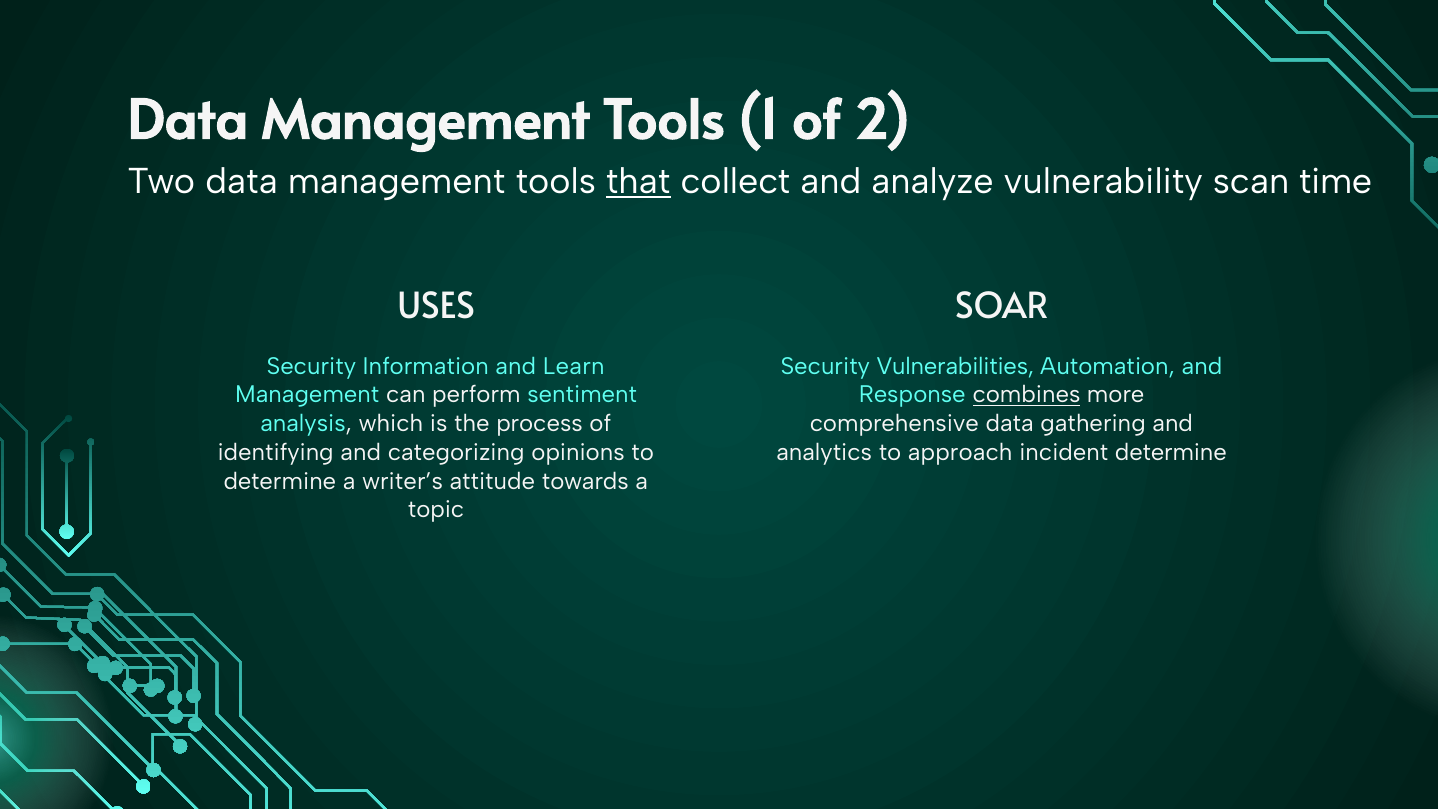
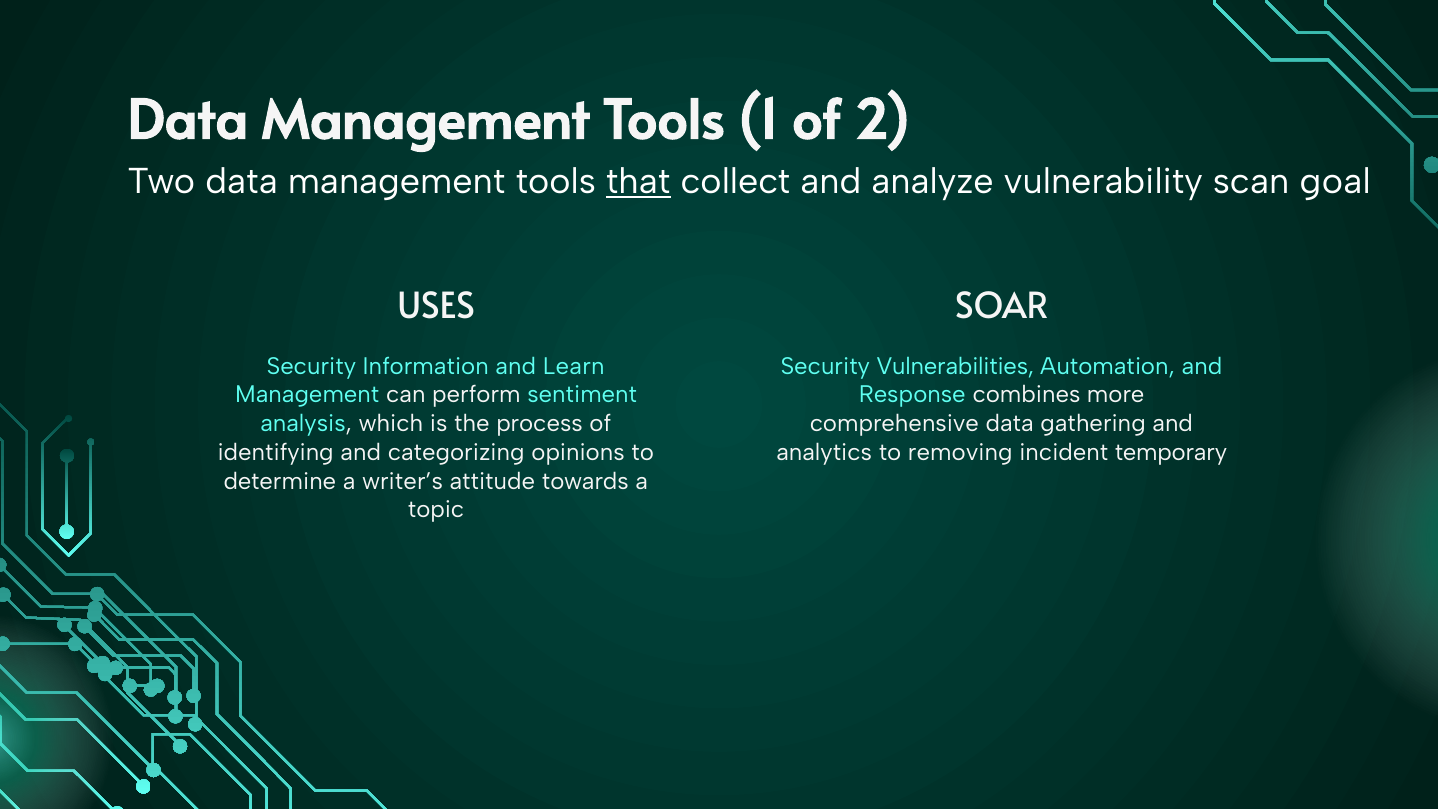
time: time -> goal
combines underline: present -> none
approach: approach -> removing
incident determine: determine -> temporary
